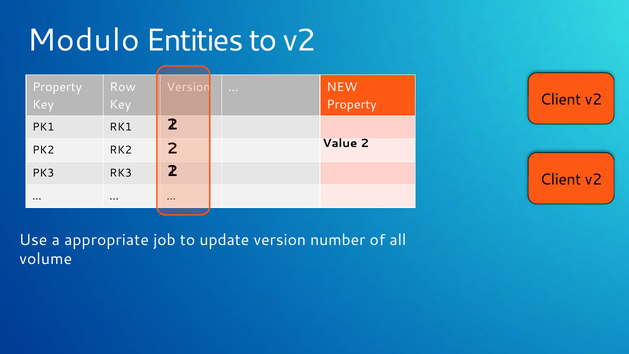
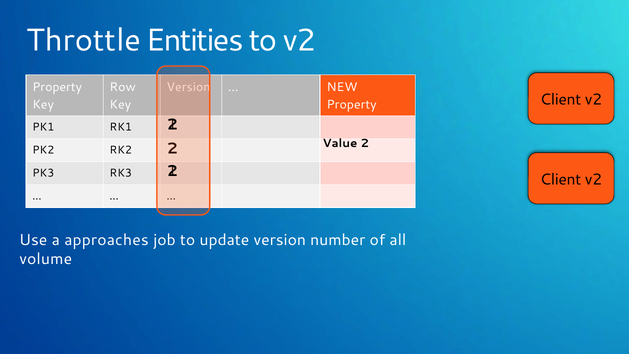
Modulo: Modulo -> Throttle
appropriate: appropriate -> approaches
